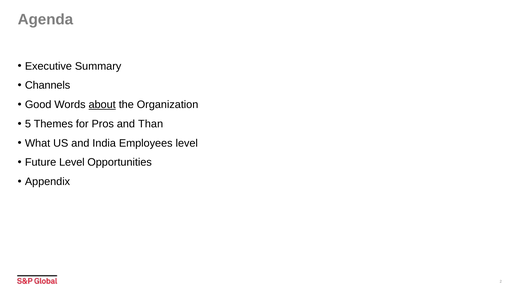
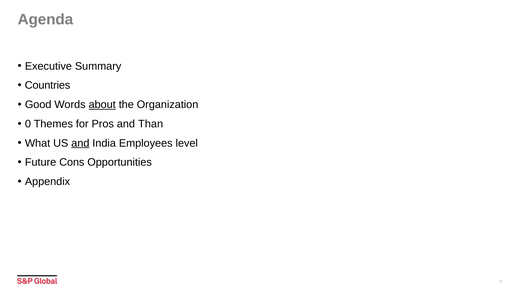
Channels: Channels -> Countries
5: 5 -> 0
and at (80, 143) underline: none -> present
Future Level: Level -> Cons
